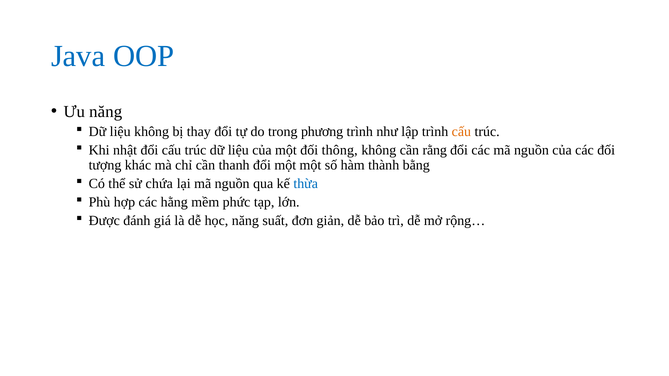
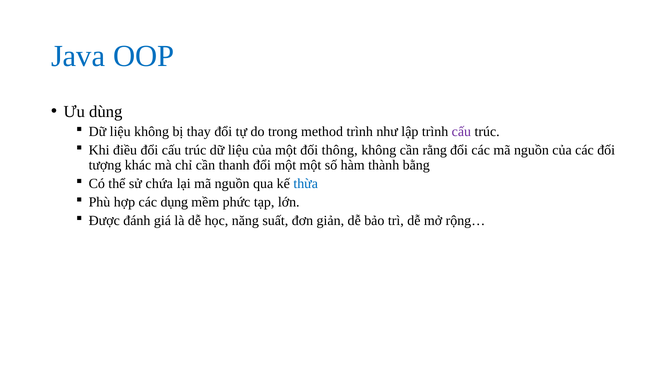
Ưu năng: năng -> dùng
phương: phương -> method
cấu at (461, 132) colour: orange -> purple
nhật: nhật -> điều
hằng: hằng -> dụng
